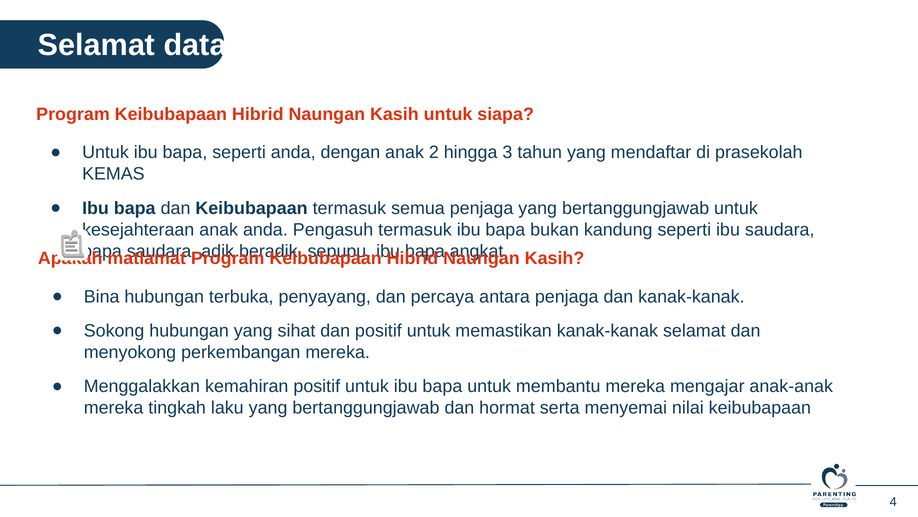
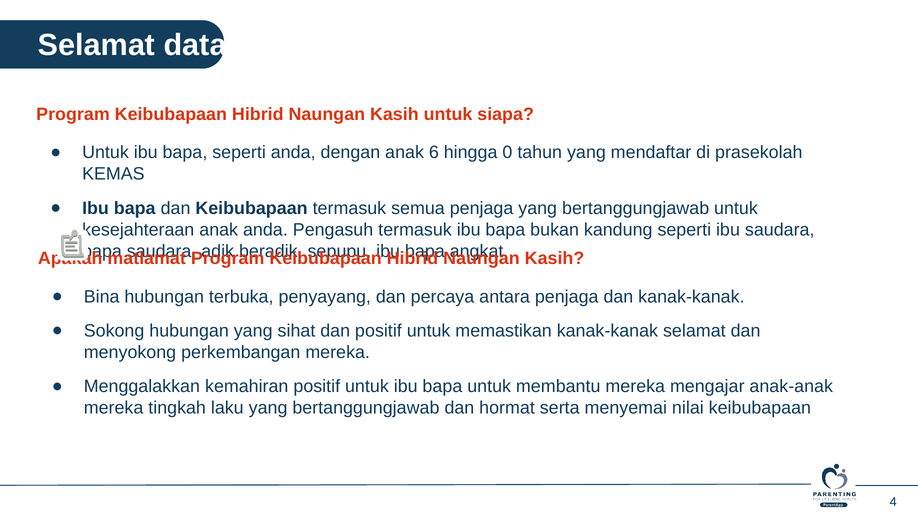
2: 2 -> 6
3: 3 -> 0
